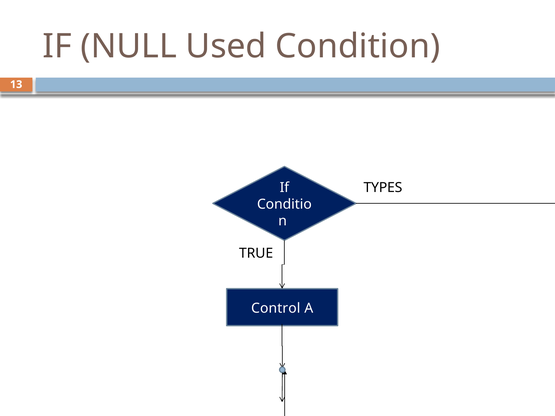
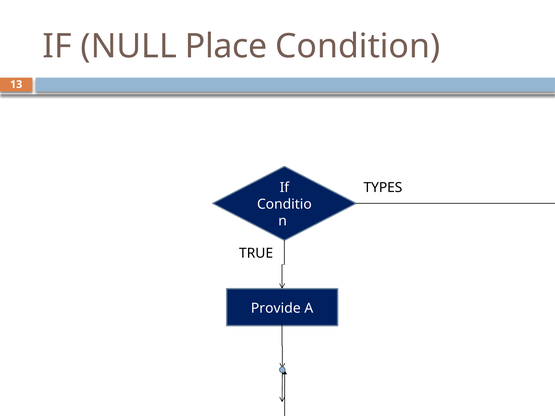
Used: Used -> Place
Control: Control -> Provide
